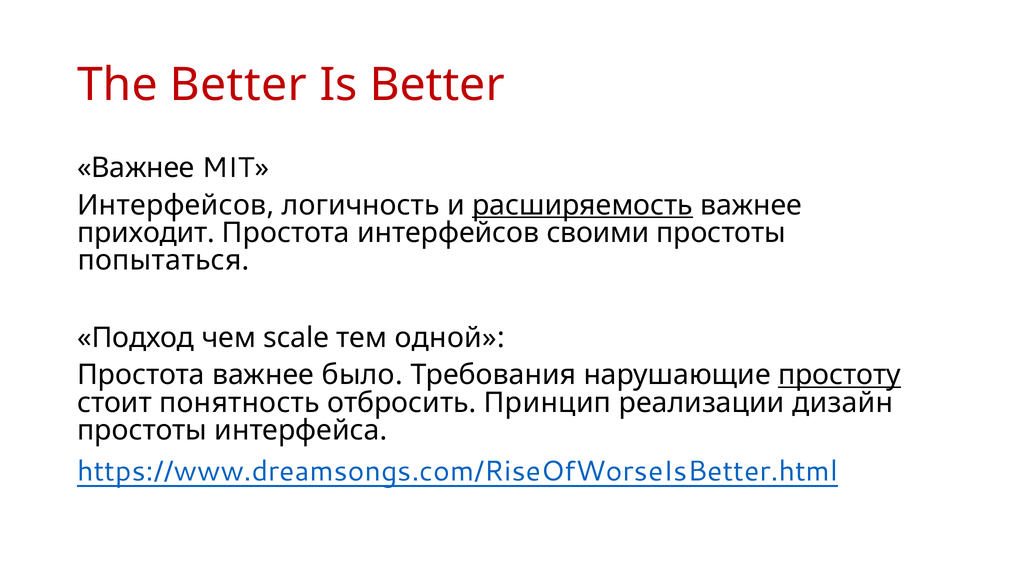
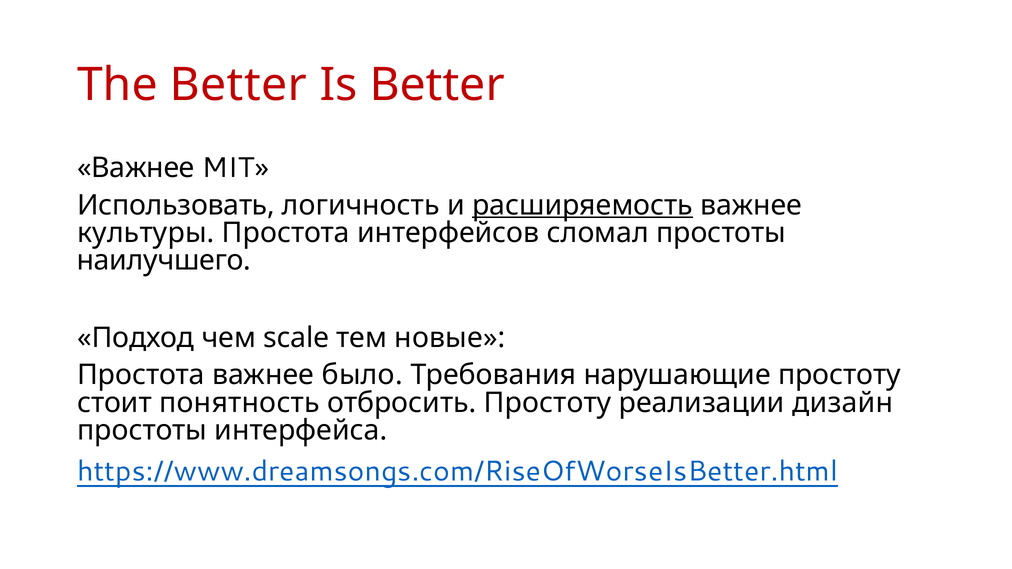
Интерфейсов at (176, 205): Интерфейсов -> Использовать
приходит: приходит -> культуры
своими: своими -> сломал
попытаться: попытаться -> наилучшего
одной: одной -> новые
простоту at (839, 375) underline: present -> none
отбросить Принцип: Принцип -> Простоту
